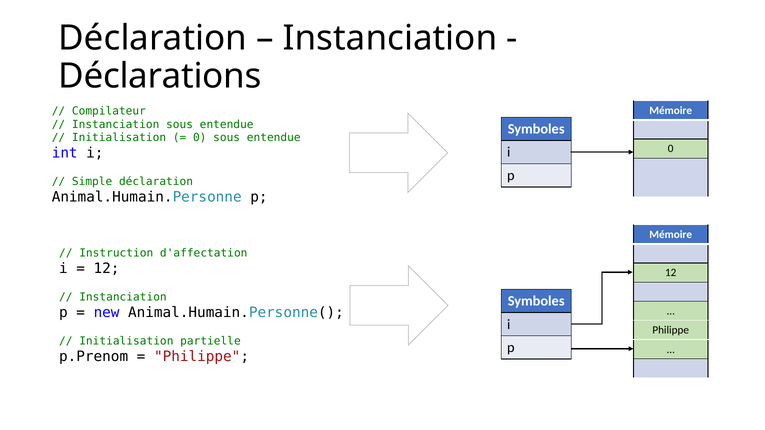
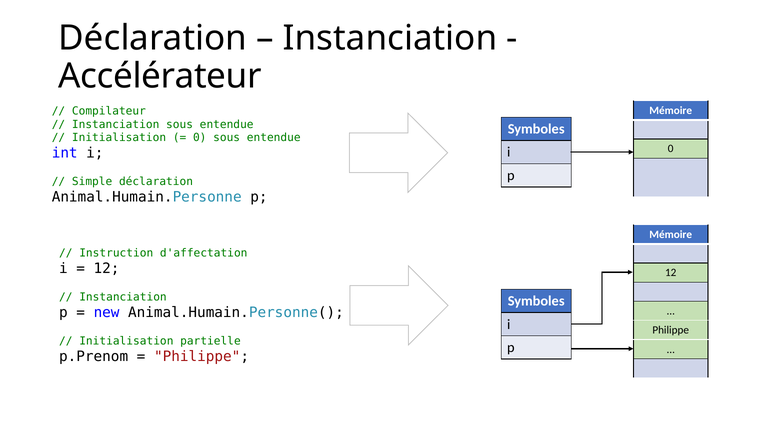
Déclarations: Déclarations -> Accélérateur
